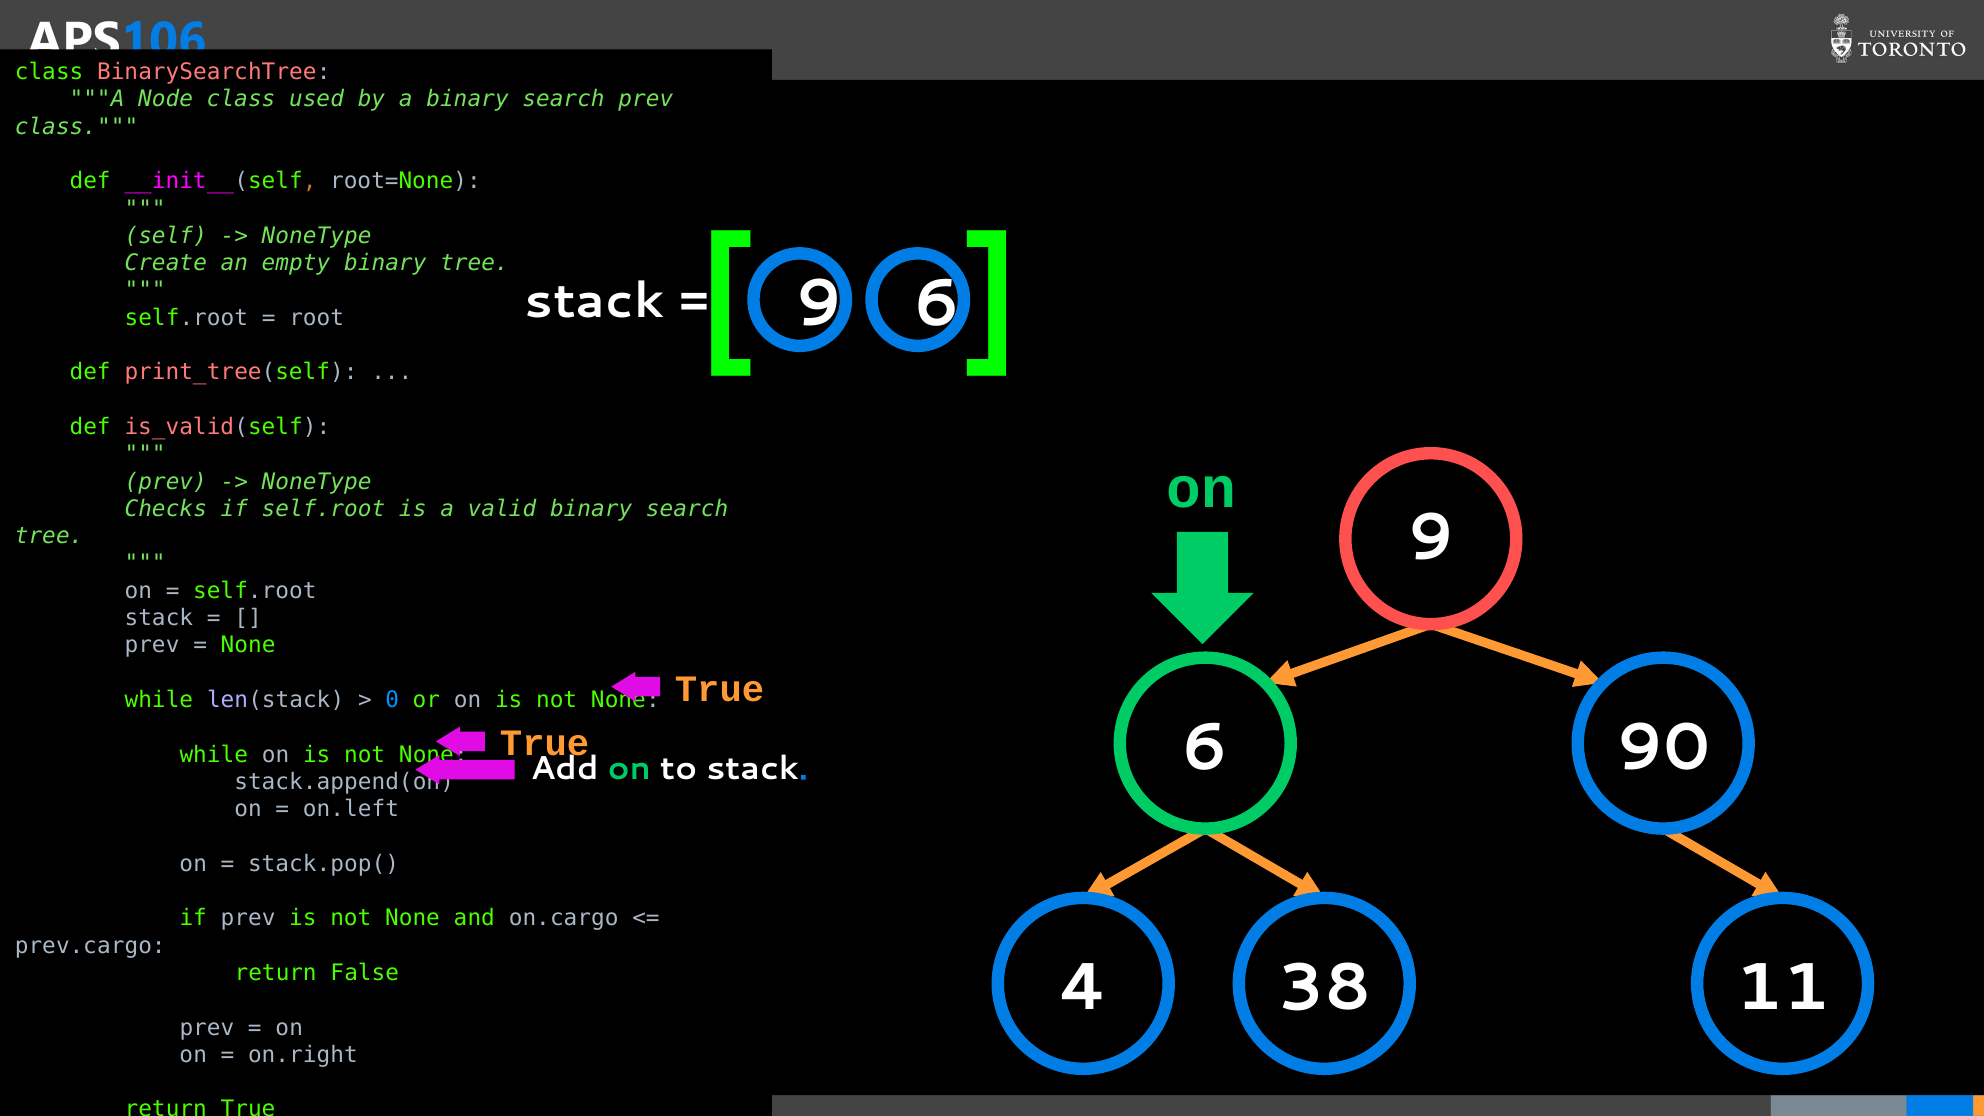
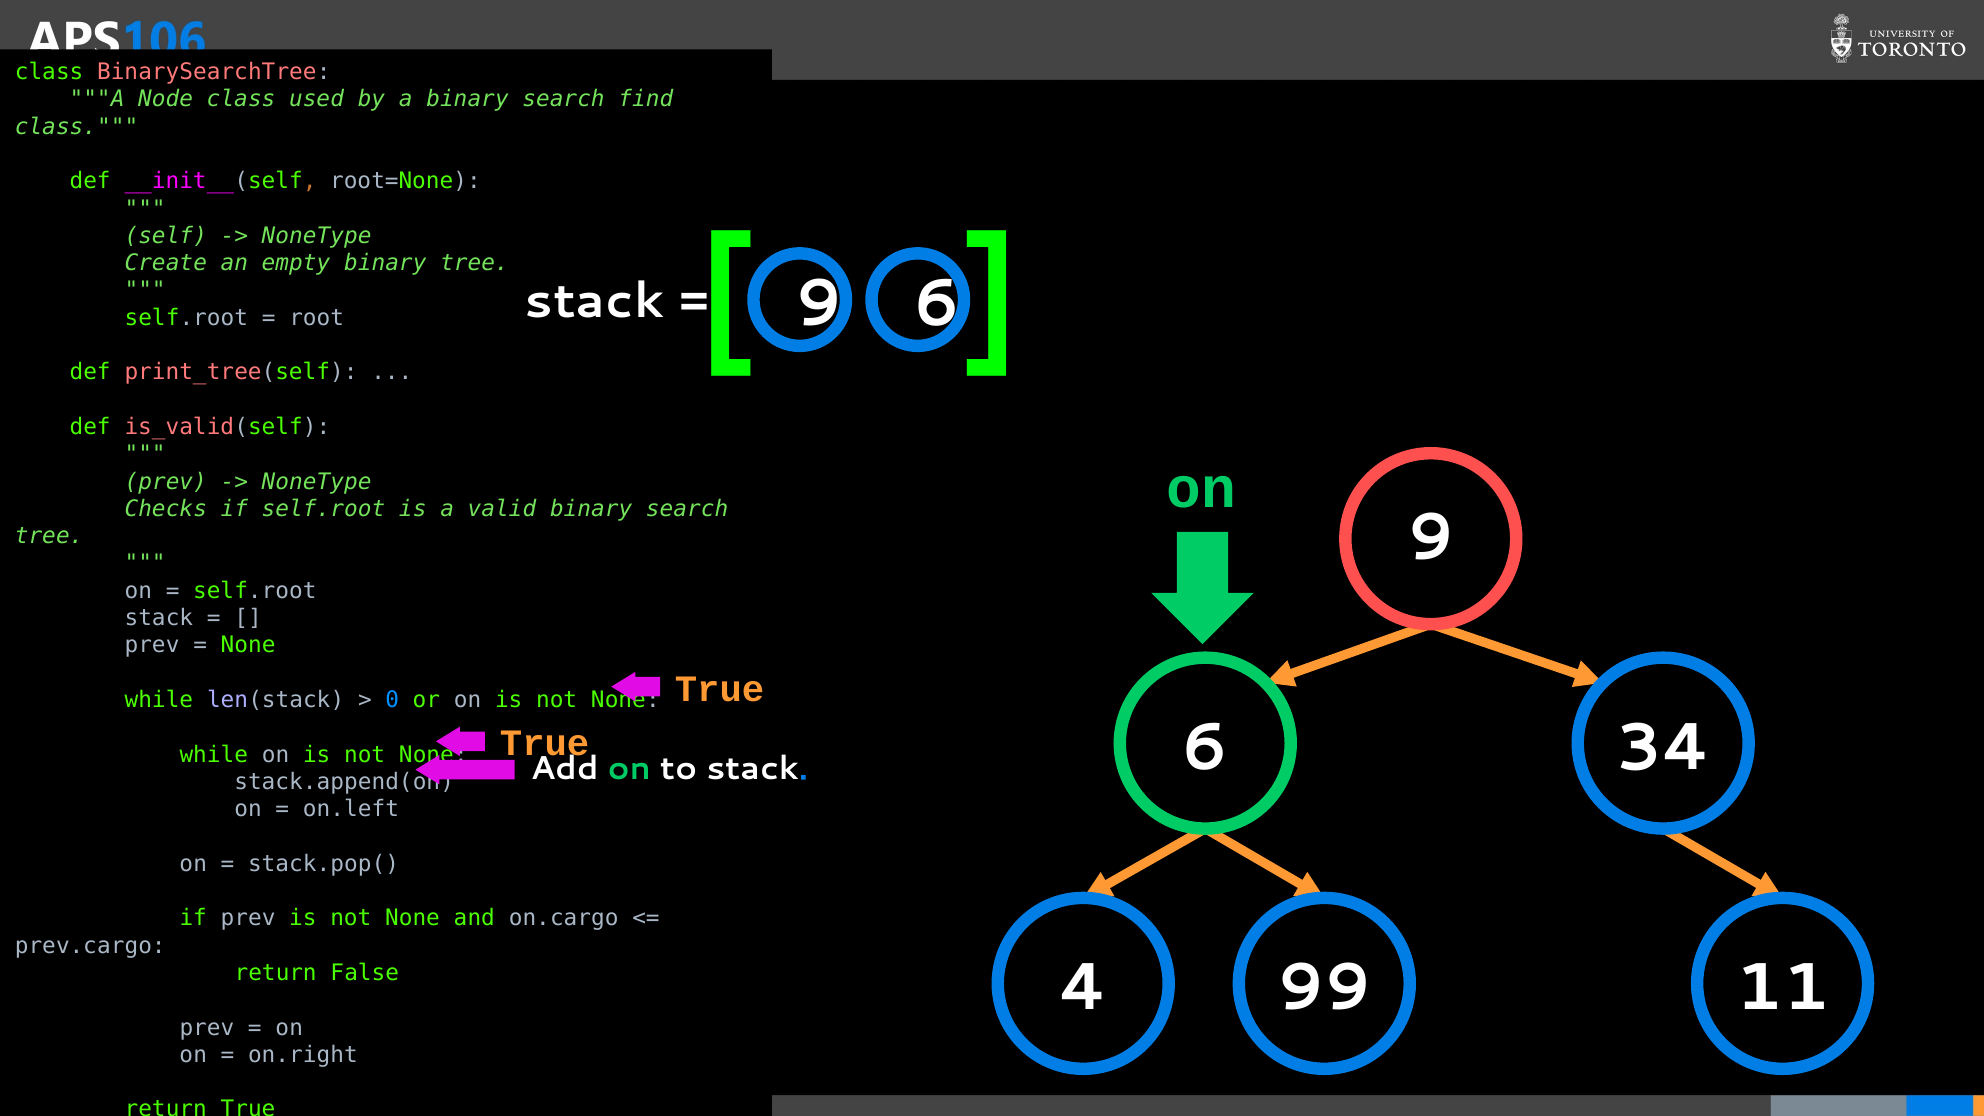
search prev: prev -> find
90: 90 -> 34
38: 38 -> 99
